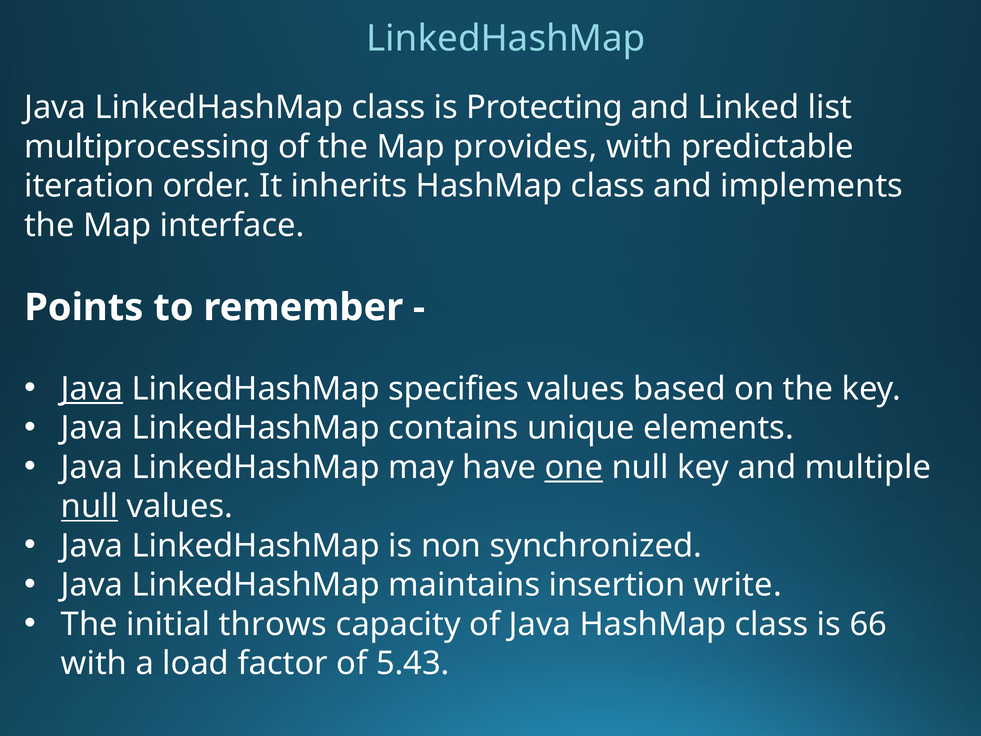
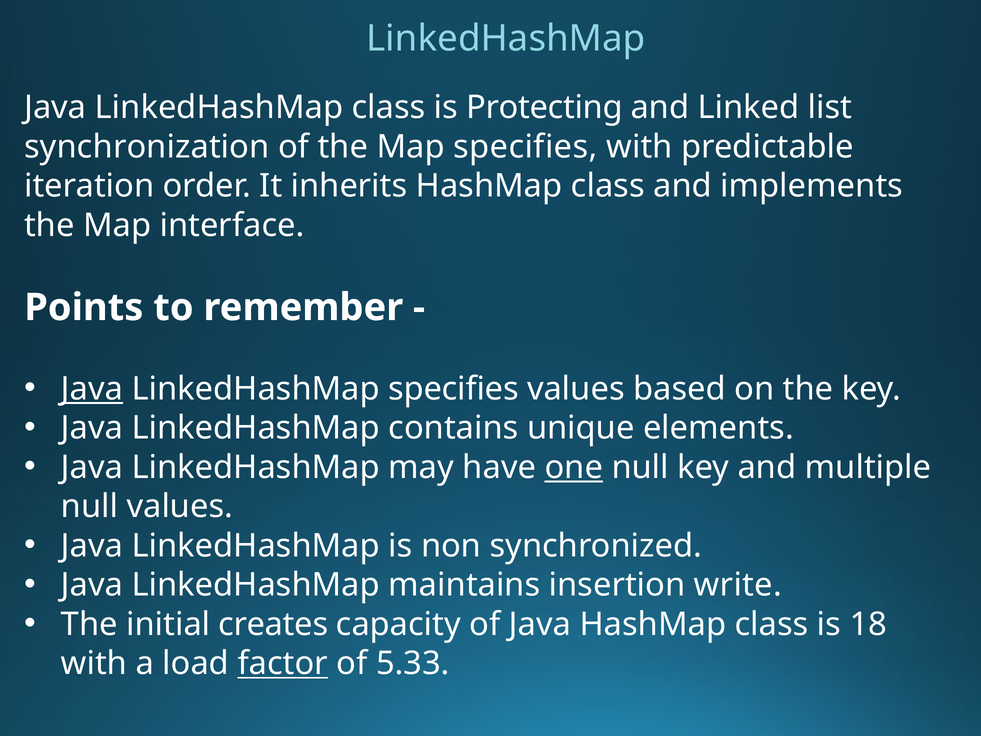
multiprocessing: multiprocessing -> synchronization
Map provides: provides -> specifies
null at (90, 507) underline: present -> none
throws: throws -> creates
66: 66 -> 18
factor underline: none -> present
5.43: 5.43 -> 5.33
